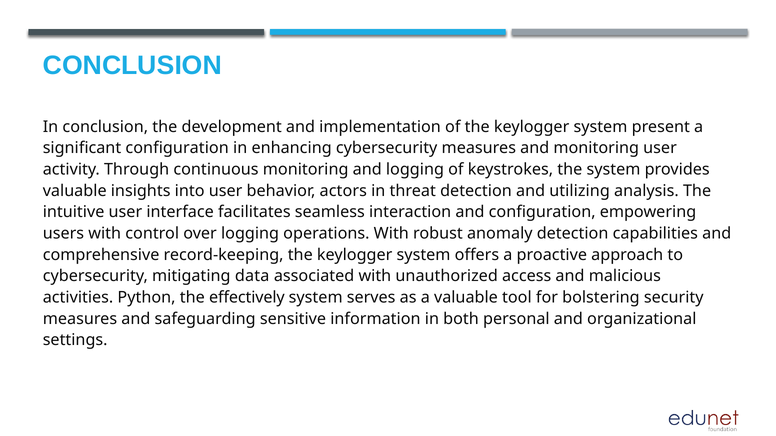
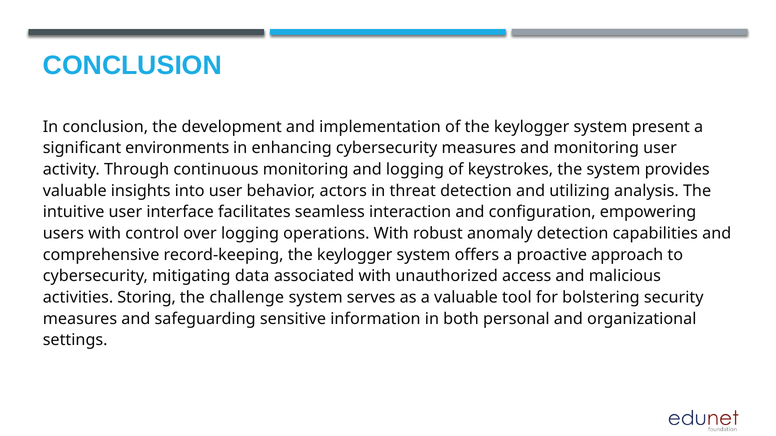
significant configuration: configuration -> environments
Python: Python -> Storing
effectively: effectively -> challenge
